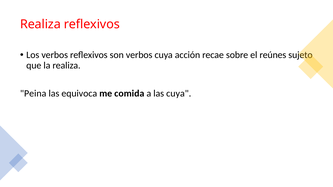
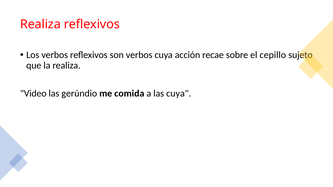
reúnes: reúnes -> cepillo
Peina: Peina -> Video
equivoca: equivoca -> gerúndio
